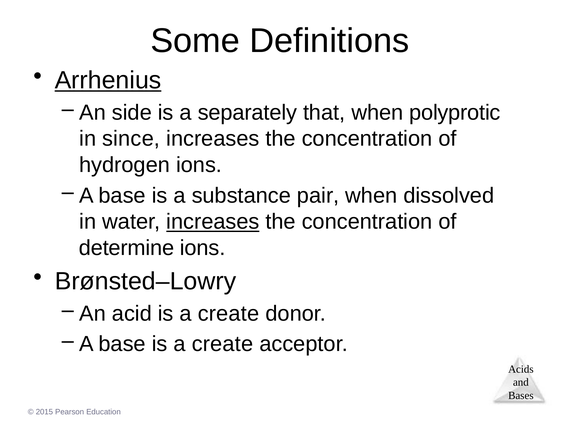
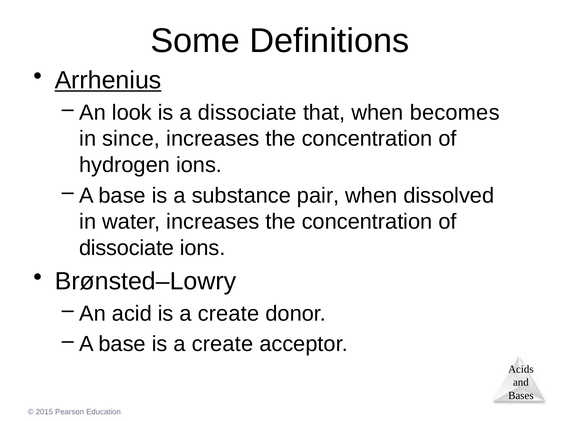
side: side -> look
a separately: separately -> dissociate
polyprotic: polyprotic -> becomes
increases at (213, 222) underline: present -> none
determine at (127, 248): determine -> dissociate
